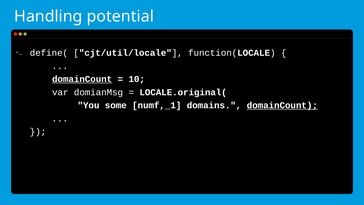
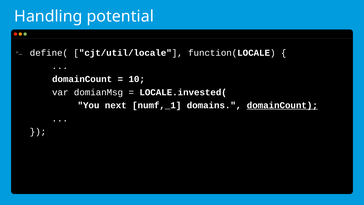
domainCount at (82, 79) underline: present -> none
LOCALE.original(: LOCALE.original( -> LOCALE.invested(
some: some -> next
